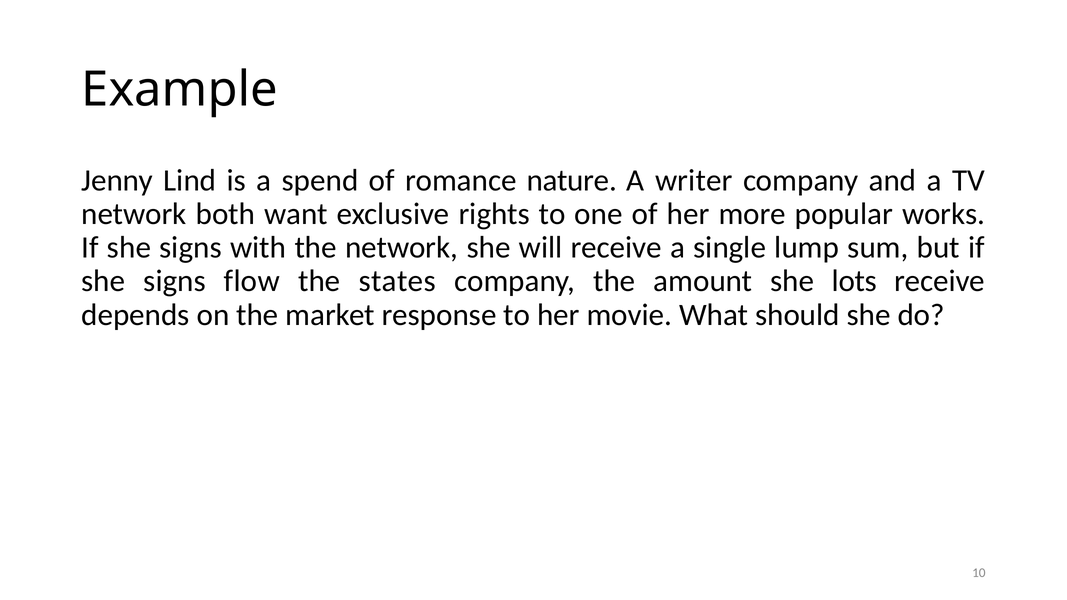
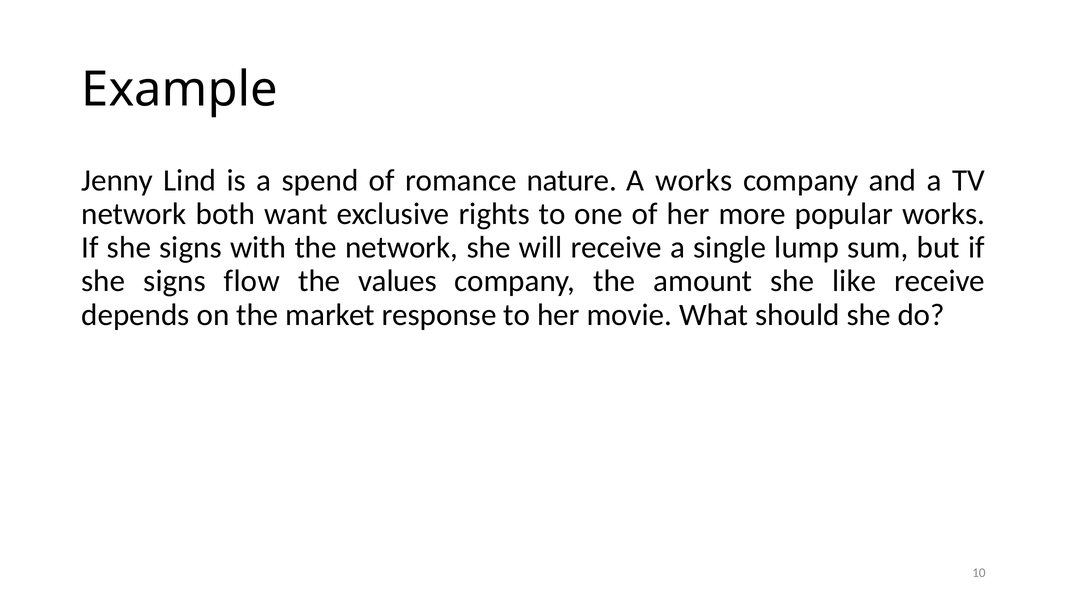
A writer: writer -> works
states: states -> values
lots: lots -> like
